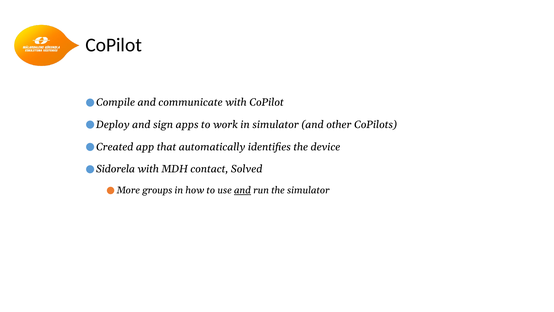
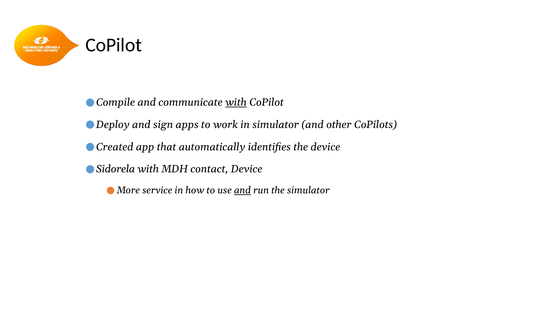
with at (236, 102) underline: none -> present
contact Solved: Solved -> Device
groups: groups -> service
